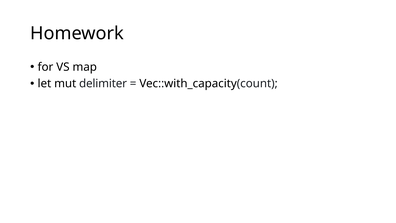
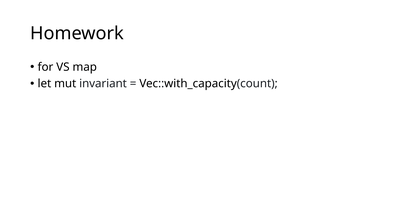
delimiter: delimiter -> invariant
